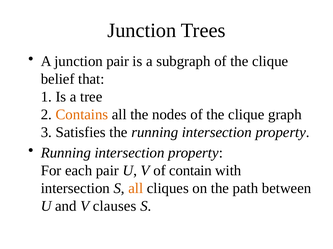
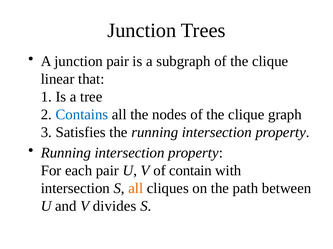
belief: belief -> linear
Contains colour: orange -> blue
clauses: clauses -> divides
